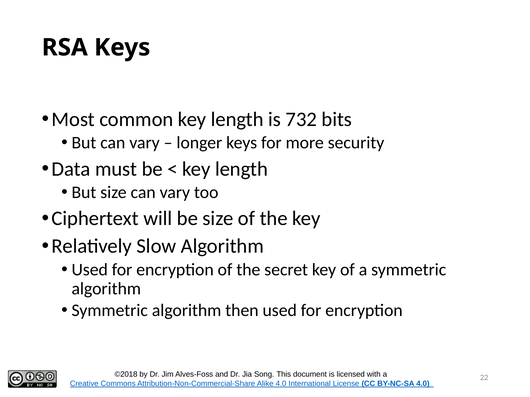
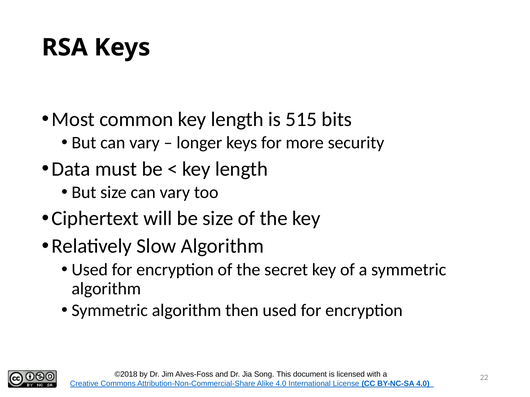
732: 732 -> 515
